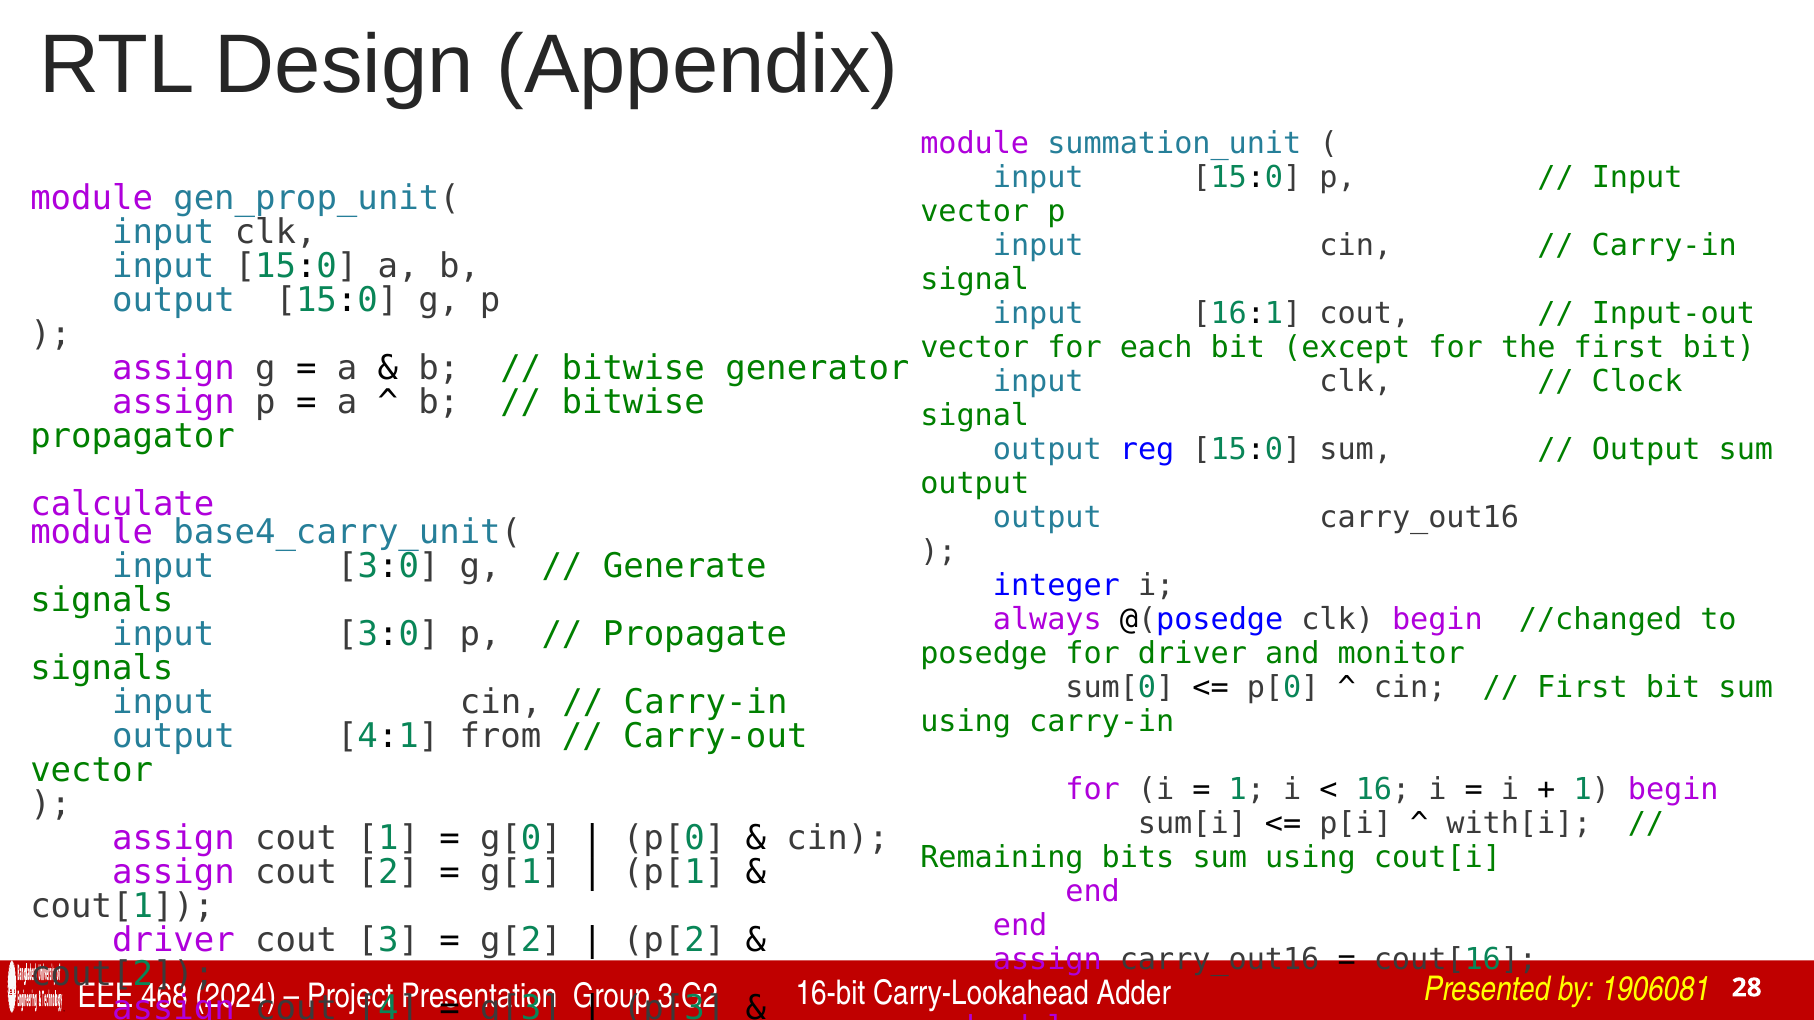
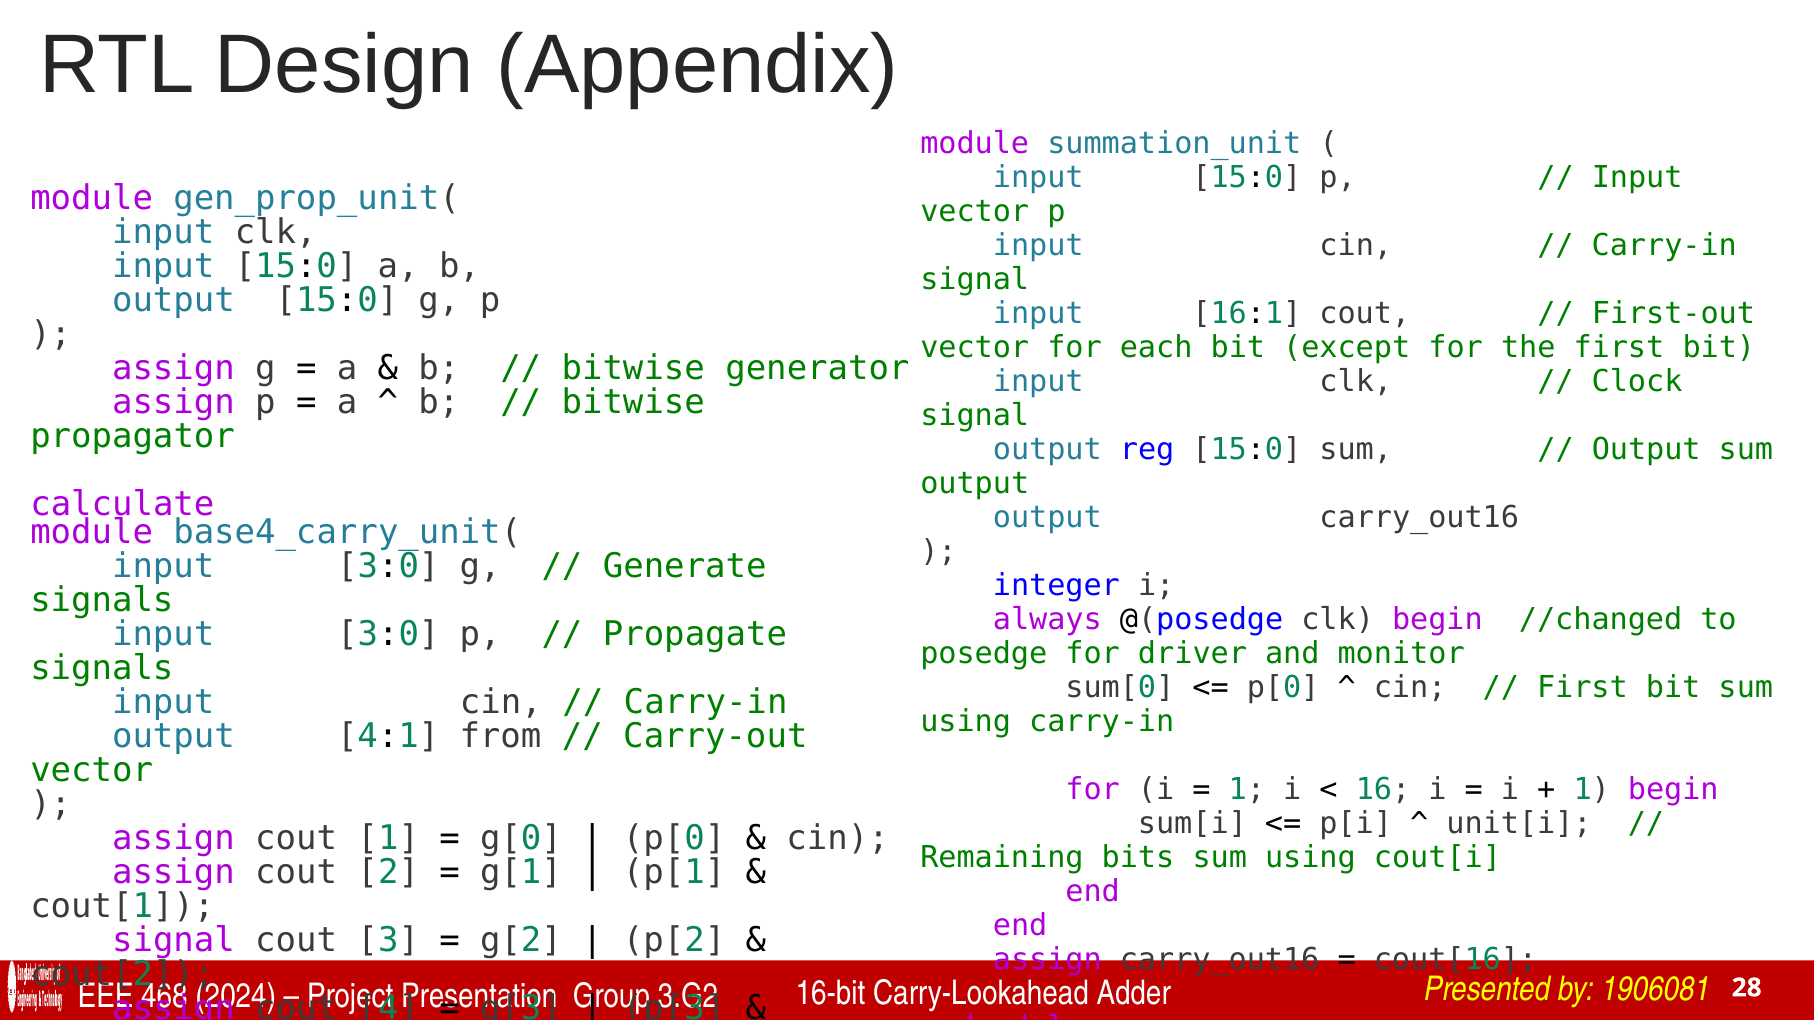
Input-out: Input-out -> First-out
with[i: with[i -> unit[i
driver at (174, 941): driver -> signal
